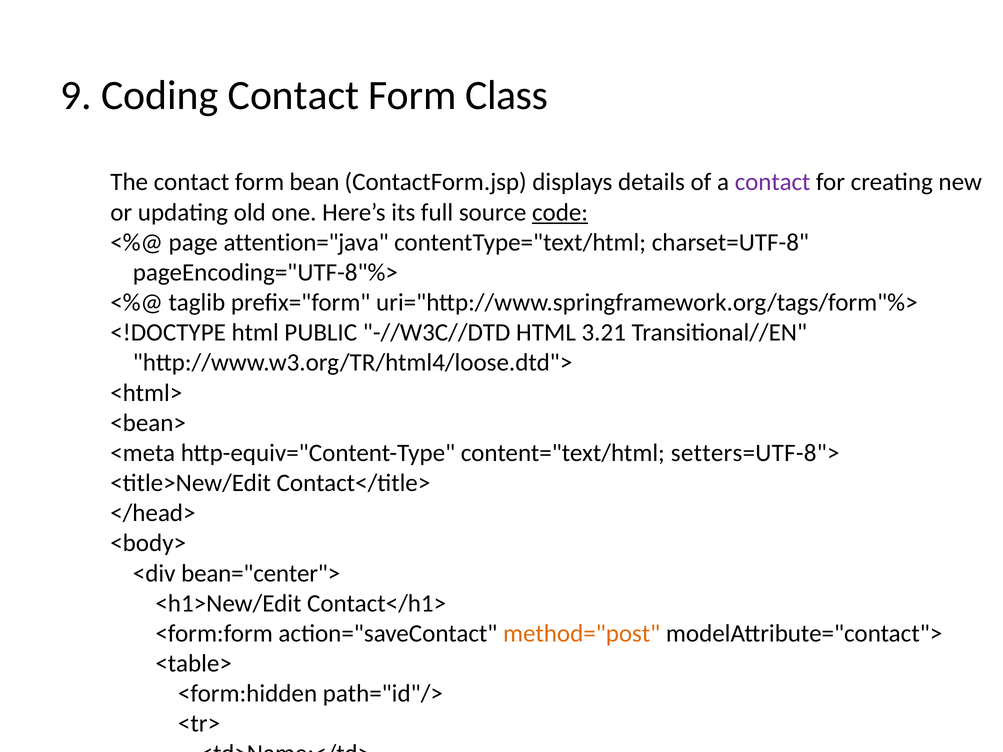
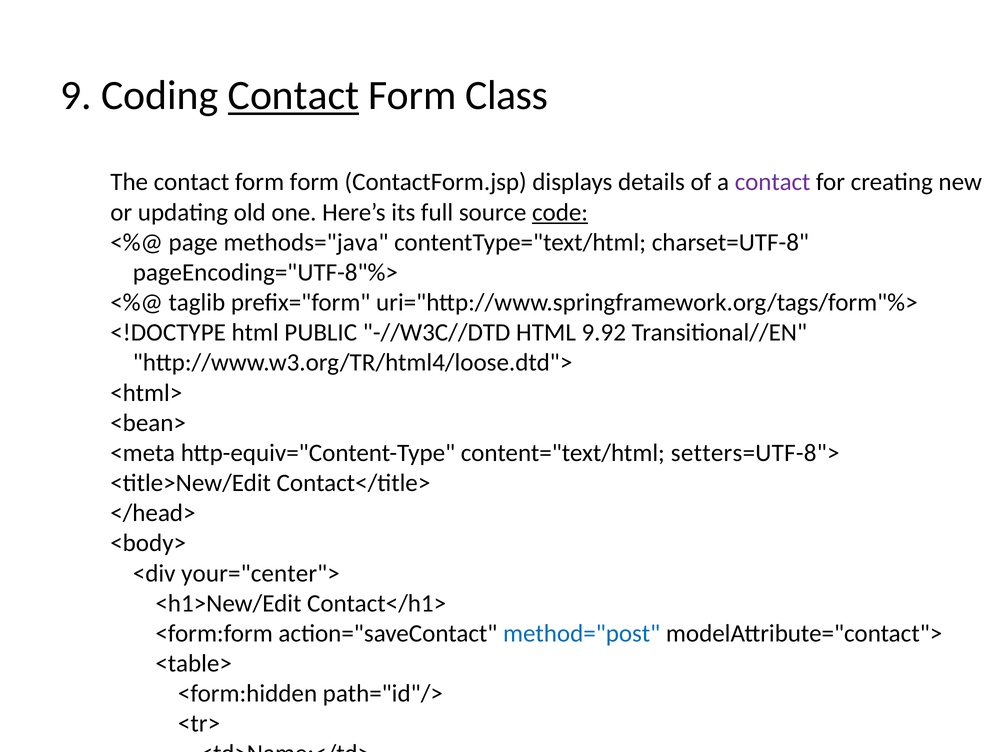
Contact at (293, 96) underline: none -> present
form bean: bean -> form
attention="java: attention="java -> methods="java
3.21: 3.21 -> 9.92
bean="center">: bean="center"> -> your="center">
method="post colour: orange -> blue
